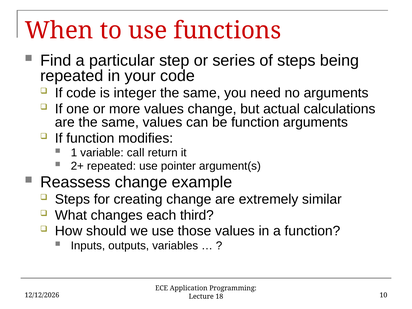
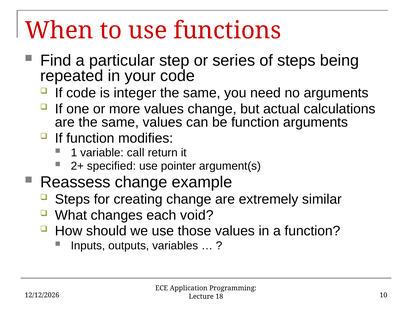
2+ repeated: repeated -> specified
third: third -> void
